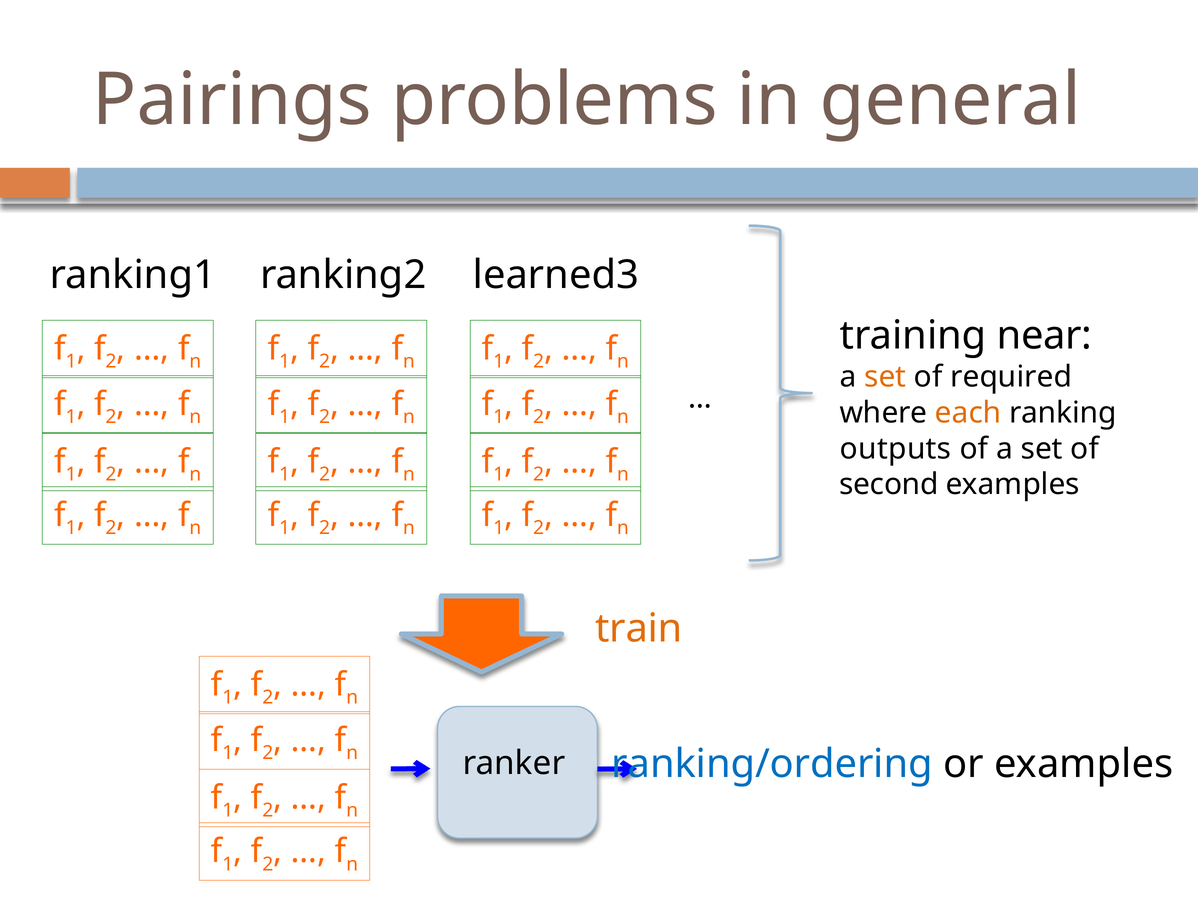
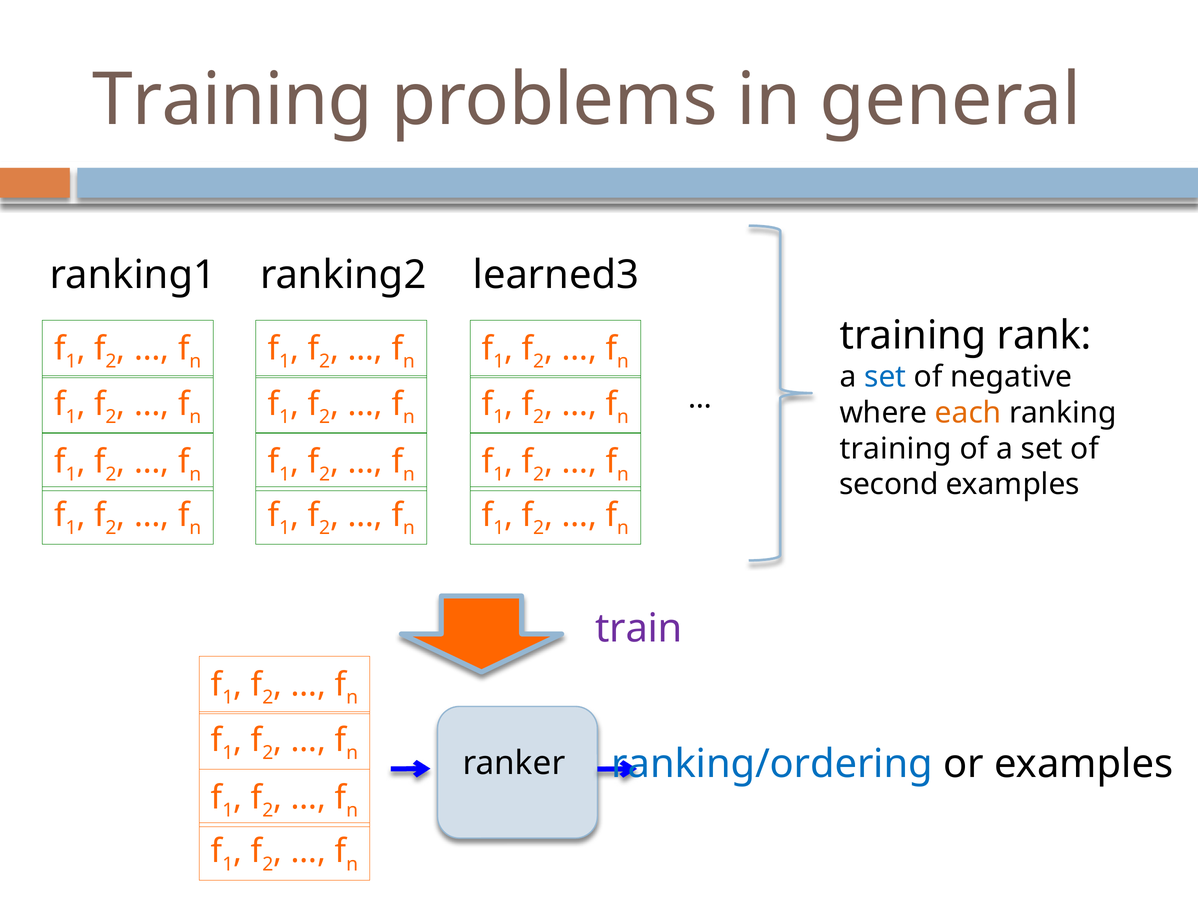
Pairings at (232, 100): Pairings -> Training
near: near -> rank
set at (885, 376) colour: orange -> blue
required: required -> negative
outputs at (896, 448): outputs -> training
train colour: orange -> purple
